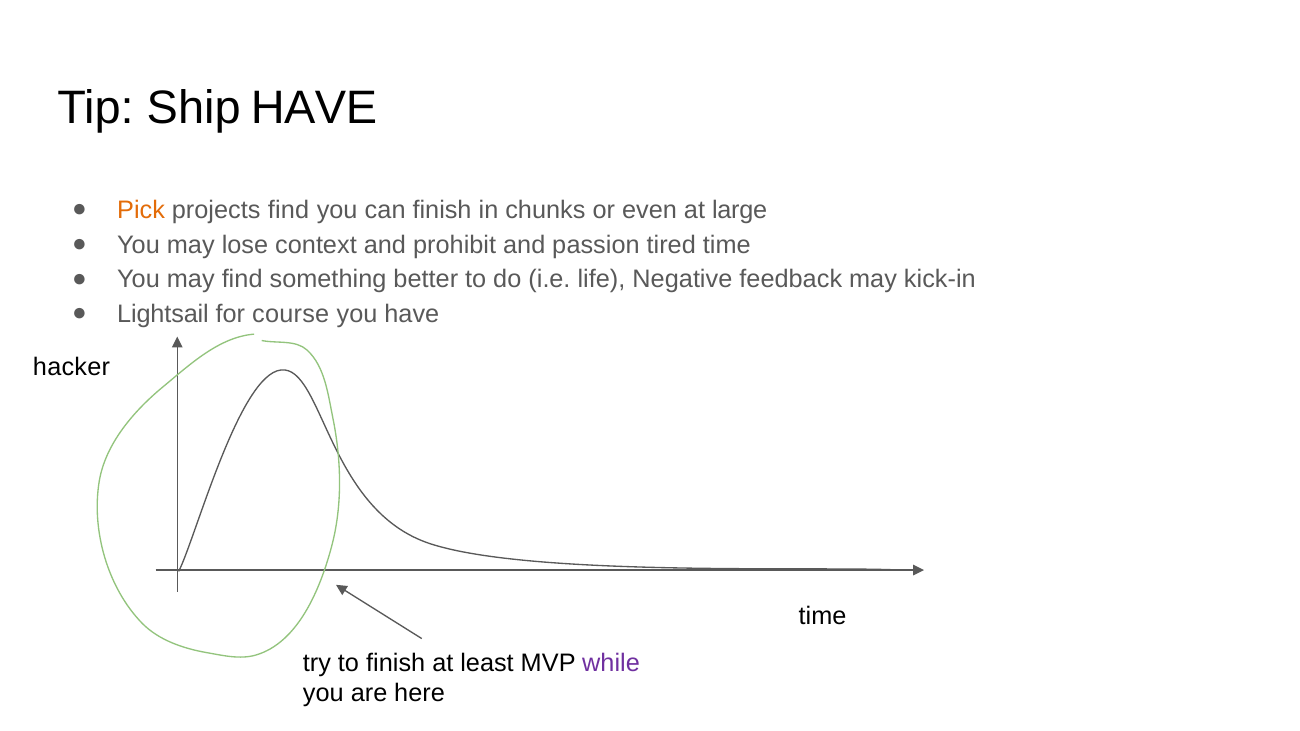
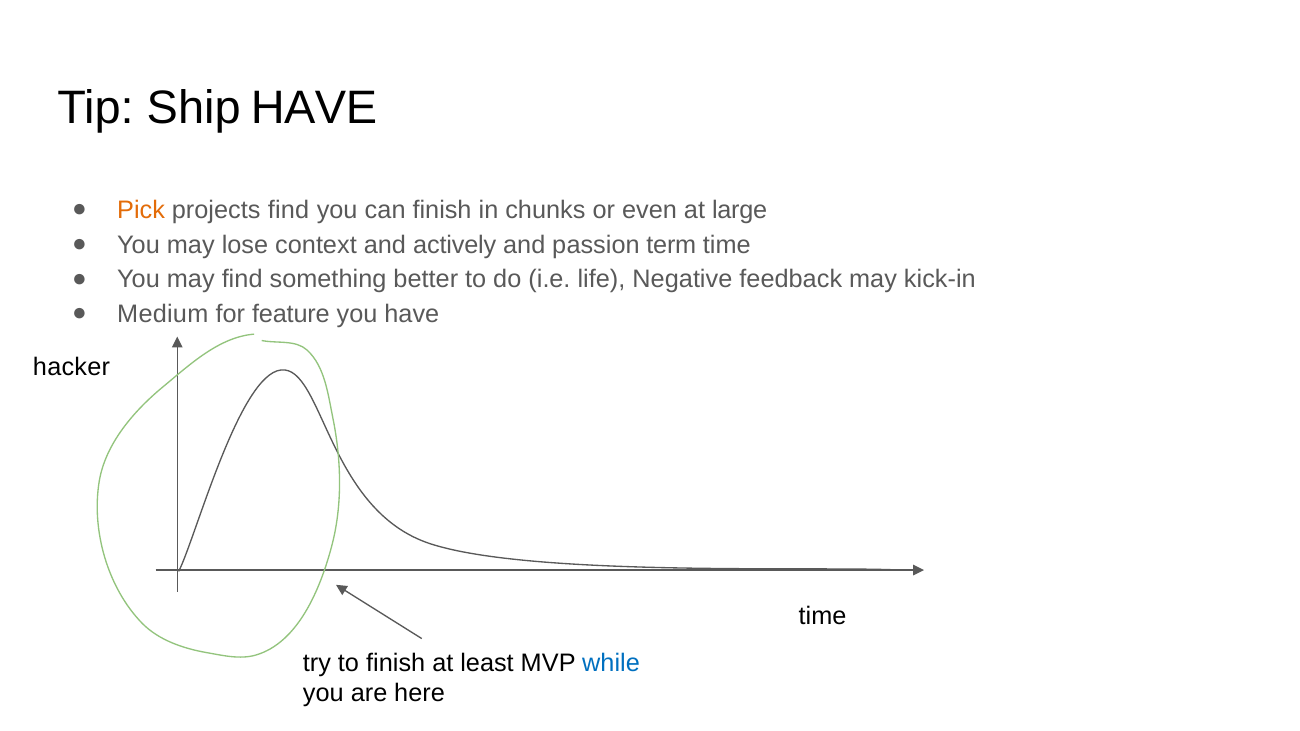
prohibit: prohibit -> actively
tired: tired -> term
Lightsail: Lightsail -> Medium
course: course -> feature
while colour: purple -> blue
